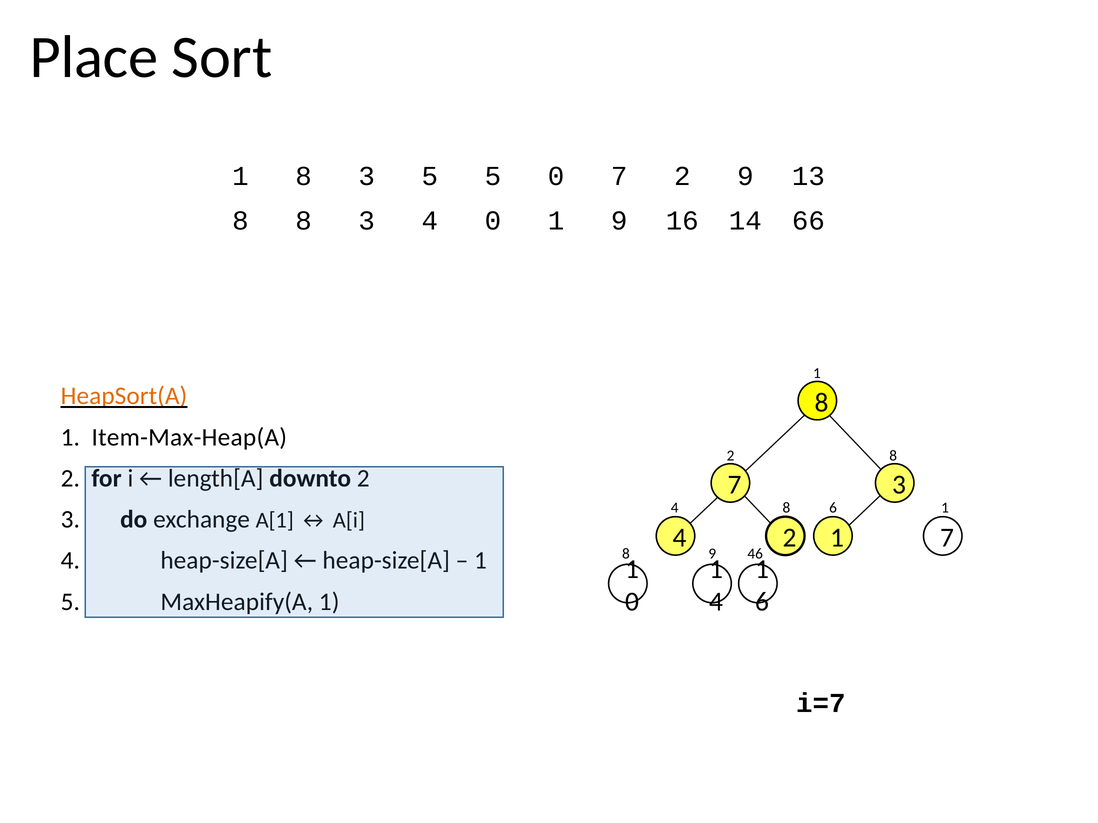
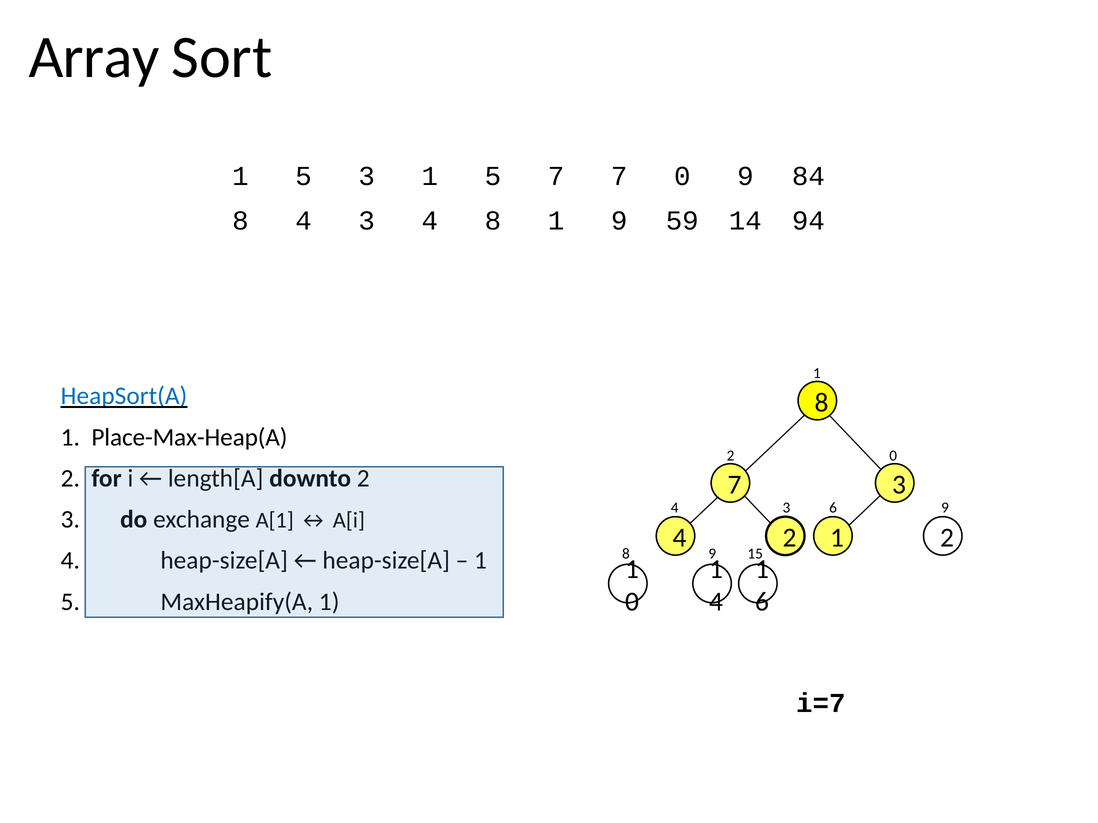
Place: Place -> Array
8 at (304, 176): 8 -> 5
5 at (430, 176): 5 -> 1
5 0: 0 -> 7
2 at (682, 176): 2 -> 0
13: 13 -> 84
8 8: 8 -> 4
4 0: 0 -> 8
16: 16 -> 59
66: 66 -> 94
HeapSort(A colour: orange -> blue
Item-Max-Heap(A: Item-Max-Heap(A -> Place-Max-Heap(A
2 8: 8 -> 0
8 at (786, 508): 8 -> 3
6 1: 1 -> 9
7 at (947, 538): 7 -> 2
46: 46 -> 15
